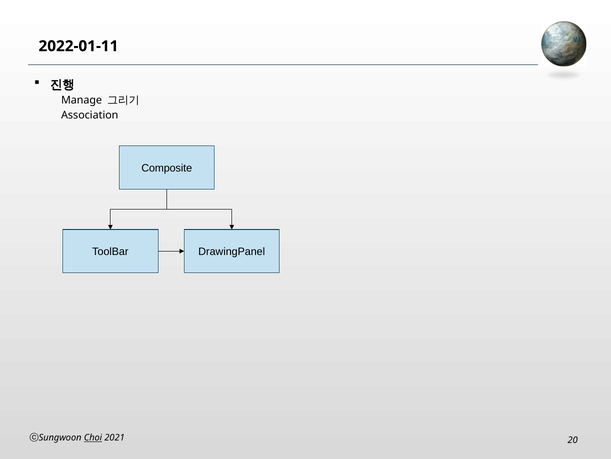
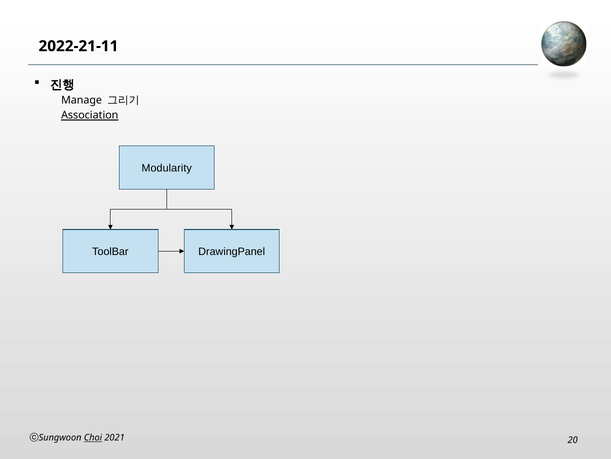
2022-01-11: 2022-01-11 -> 2022-21-11
Association underline: none -> present
Composite: Composite -> Modularity
